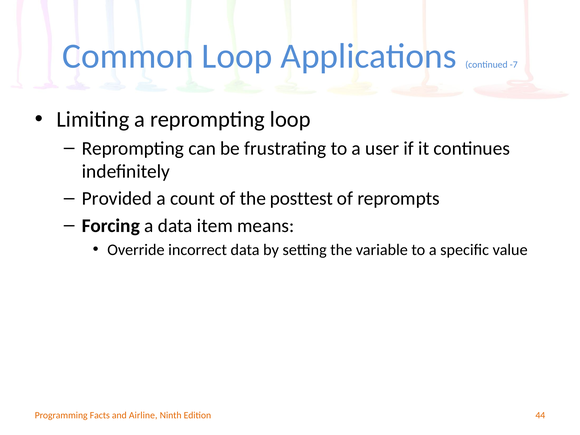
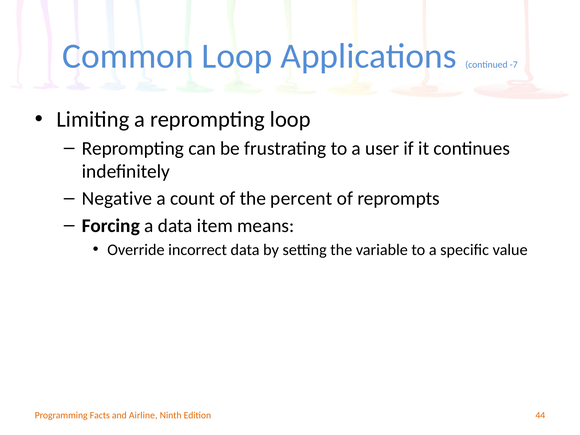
Provided: Provided -> Negative
posttest: posttest -> percent
